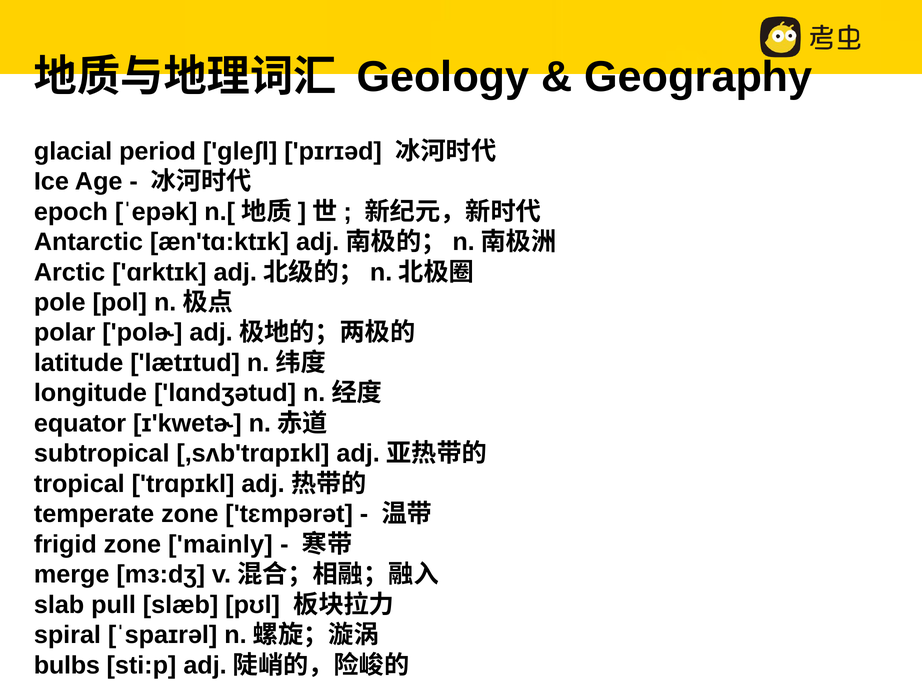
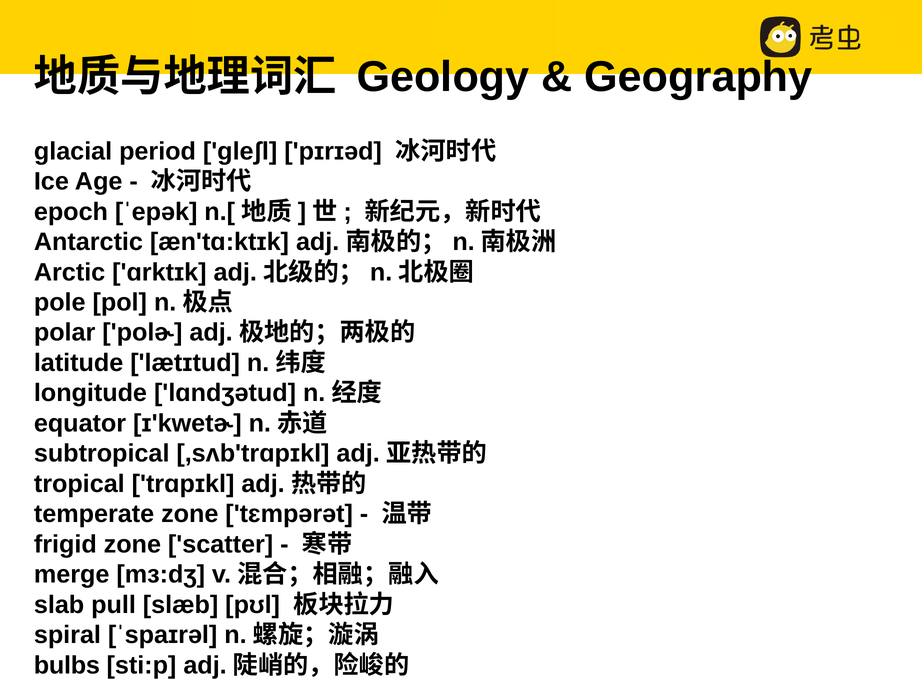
mainly: mainly -> scatter
